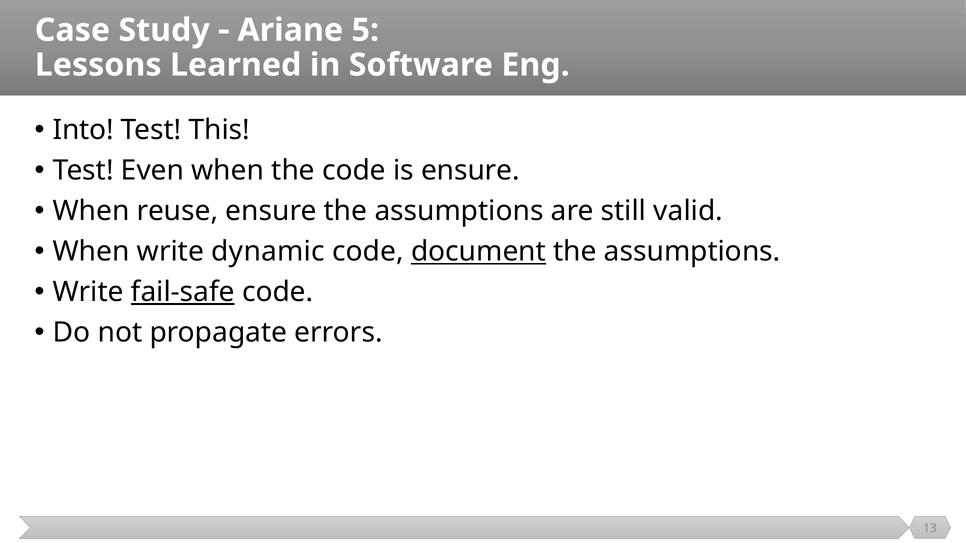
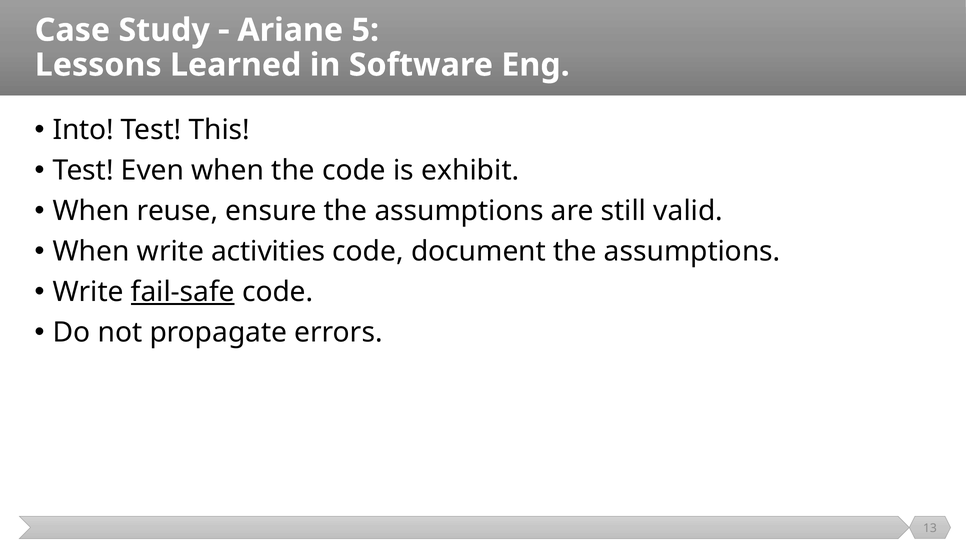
is ensure: ensure -> exhibit
dynamic: dynamic -> activities
document underline: present -> none
